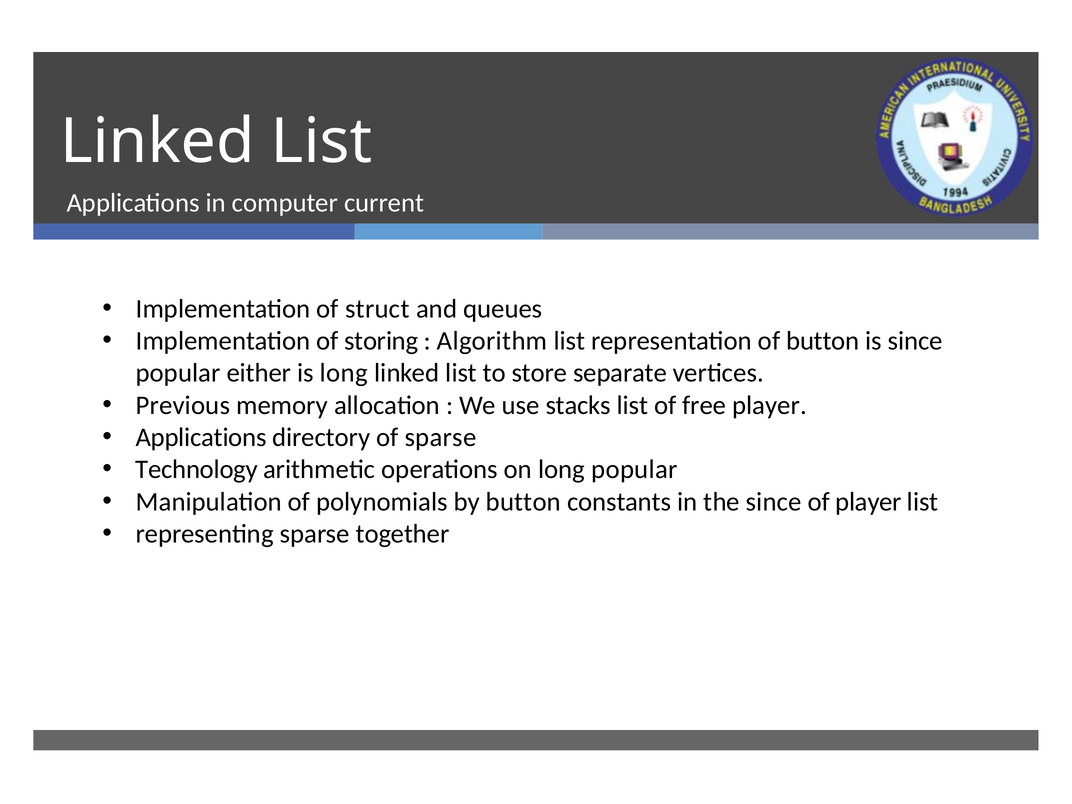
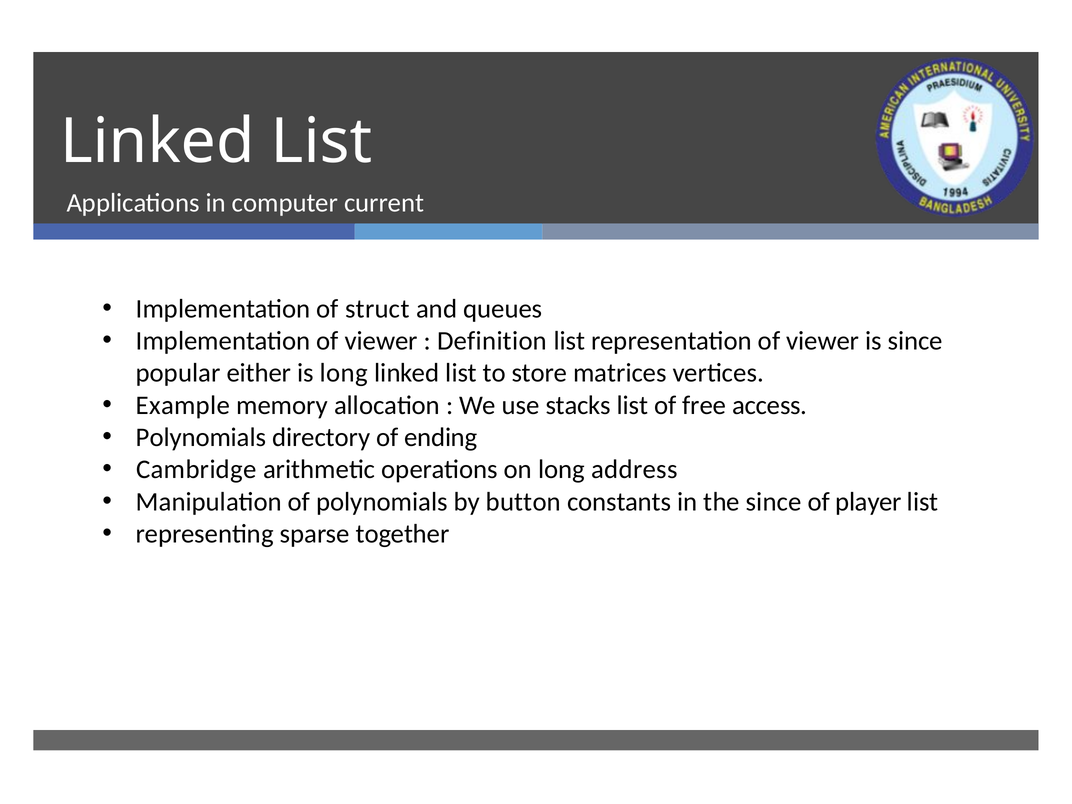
Implementation of storing: storing -> viewer
Algorithm: Algorithm -> Definition
representation of button: button -> viewer
separate: separate -> matrices
Previous: Previous -> Example
free player: player -> access
Applications at (201, 437): Applications -> Polynomials
of sparse: sparse -> ending
Technology: Technology -> Cambridge
long popular: popular -> address
